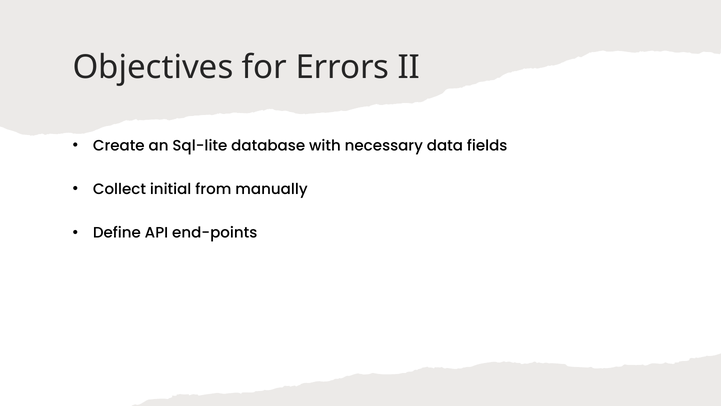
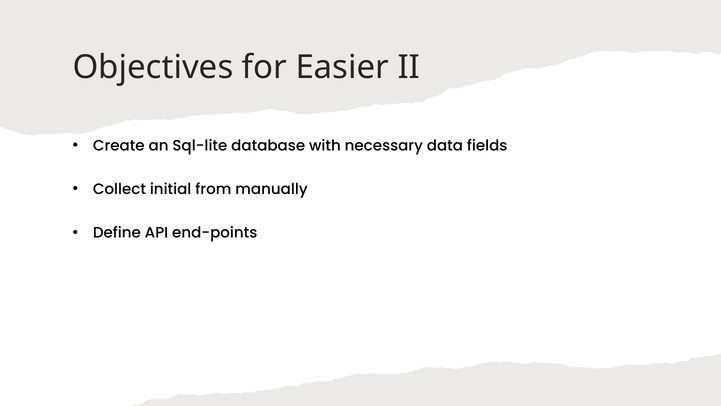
Errors: Errors -> Easier
